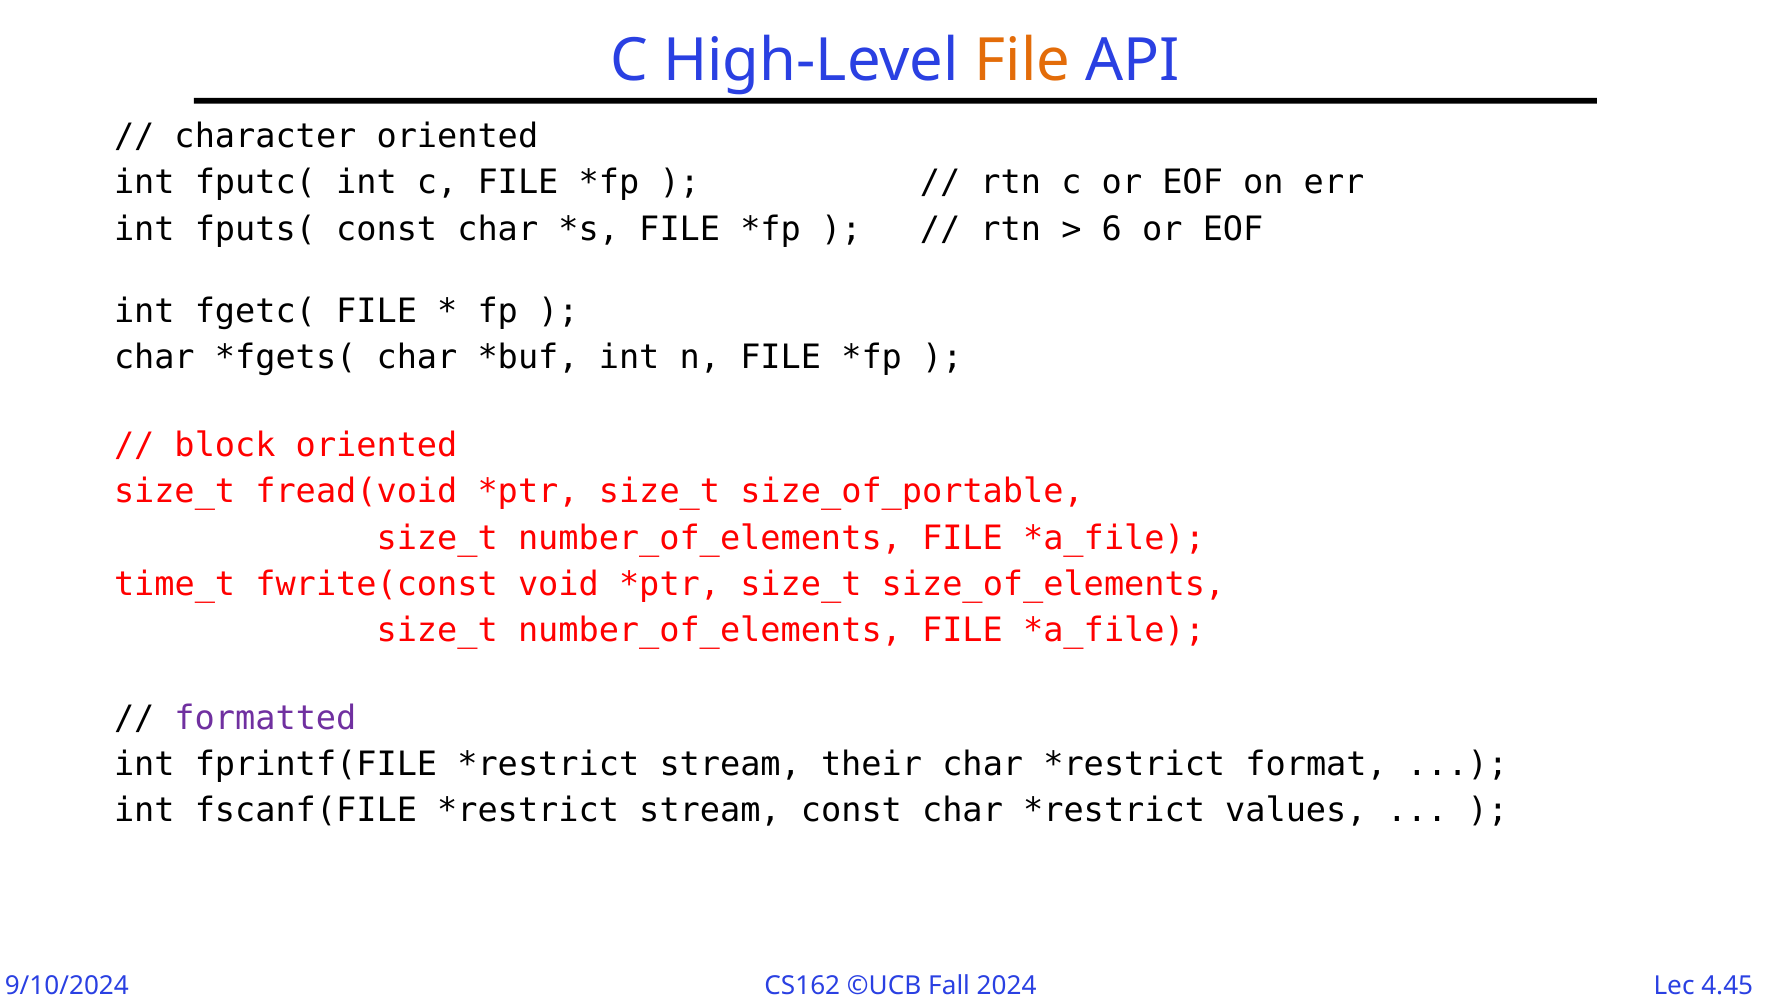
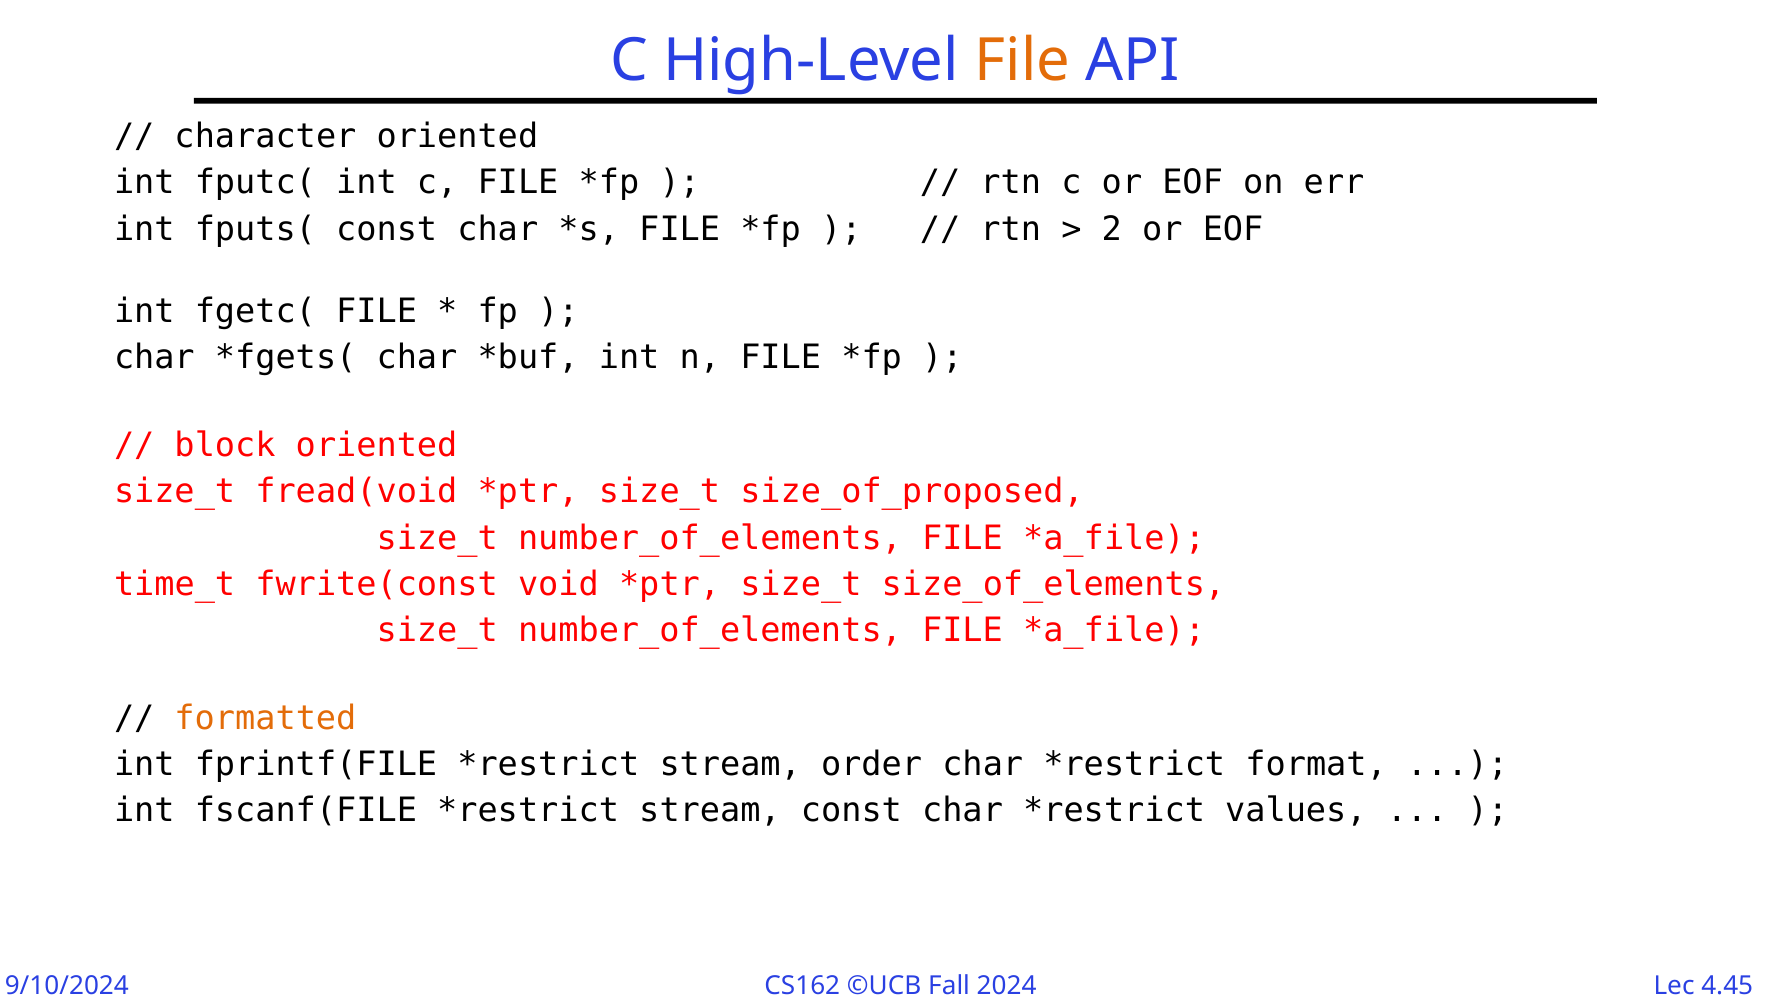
6: 6 -> 2
size_of_portable: size_of_portable -> size_of_proposed
formatted colour: purple -> orange
their: their -> order
